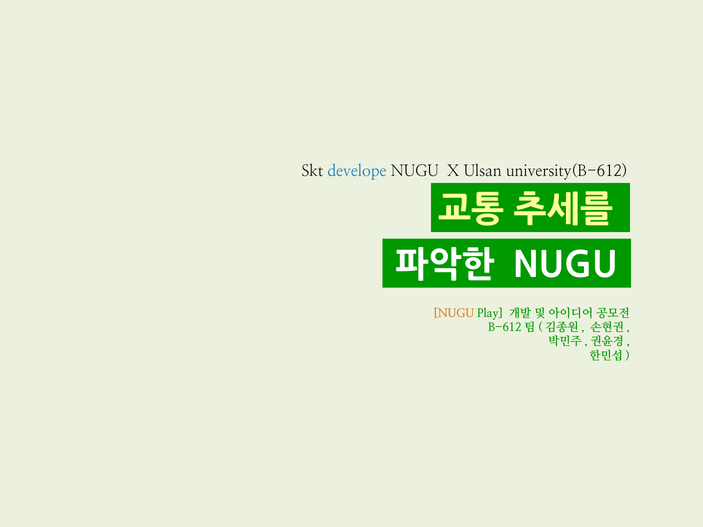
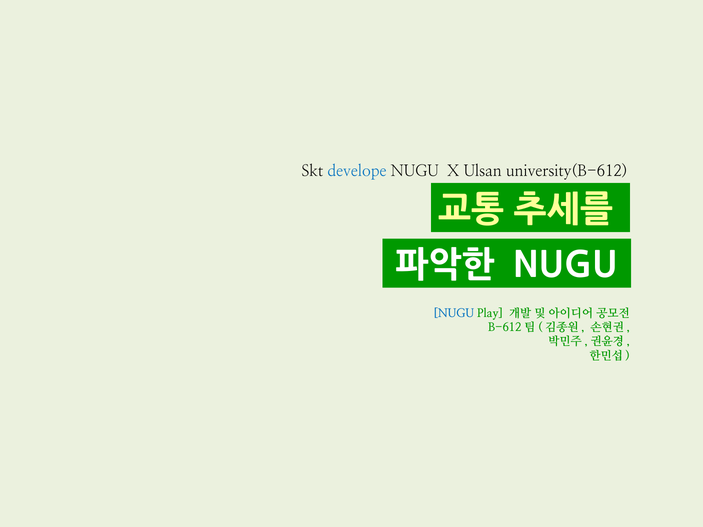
NUGU at (454, 314) colour: orange -> blue
